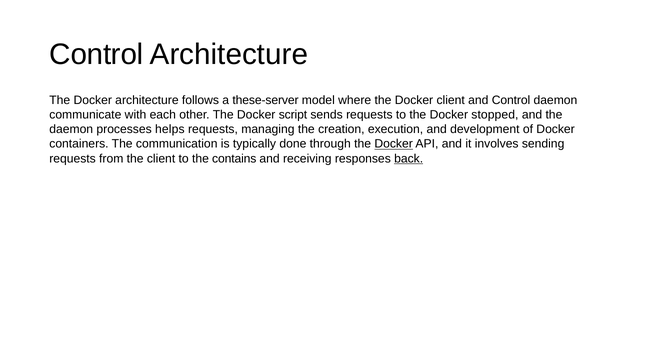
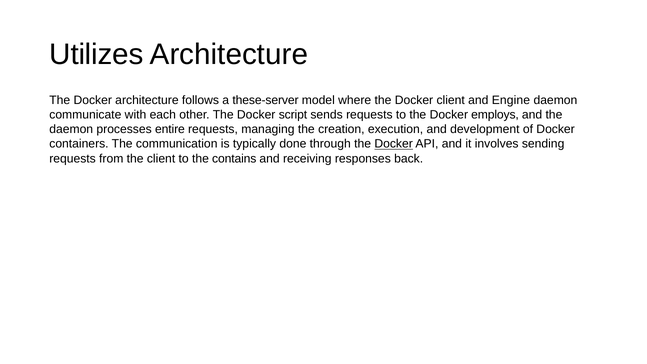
Control at (96, 54): Control -> Utilizes
and Control: Control -> Engine
stopped: stopped -> employs
helps: helps -> entire
back underline: present -> none
